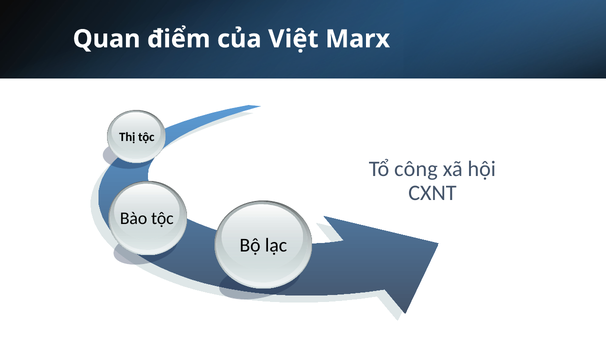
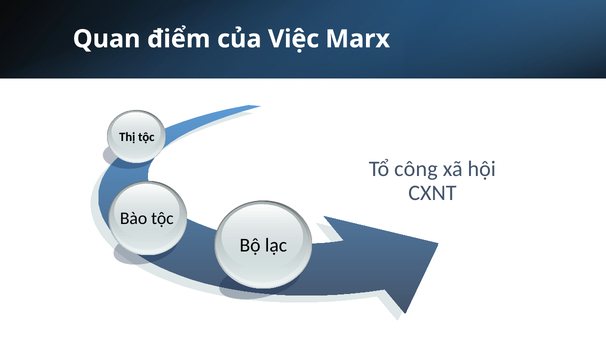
Việt: Việt -> Việc
